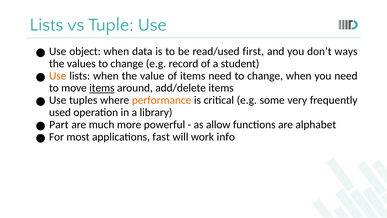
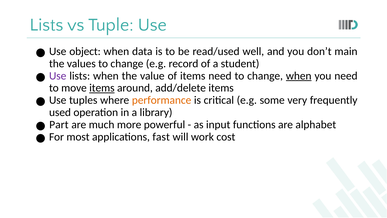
first: first -> well
ways: ways -> main
Use at (58, 76) colour: orange -> purple
when at (299, 76) underline: none -> present
allow: allow -> input
info: info -> cost
